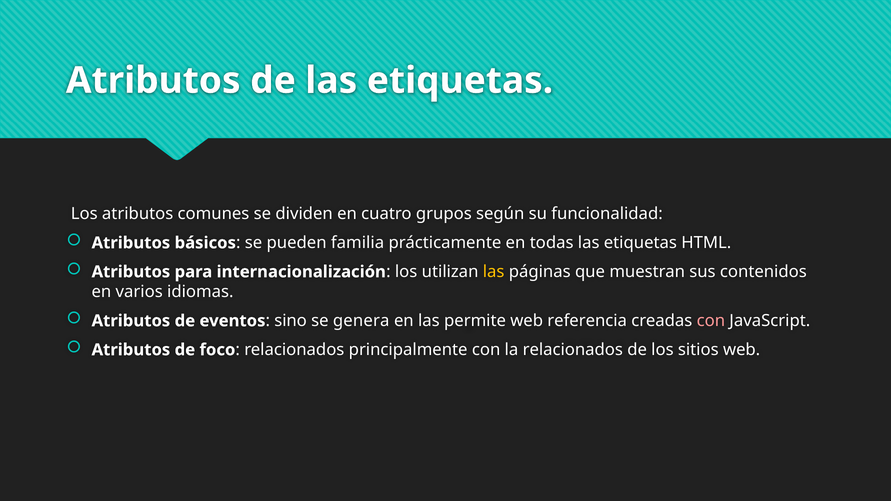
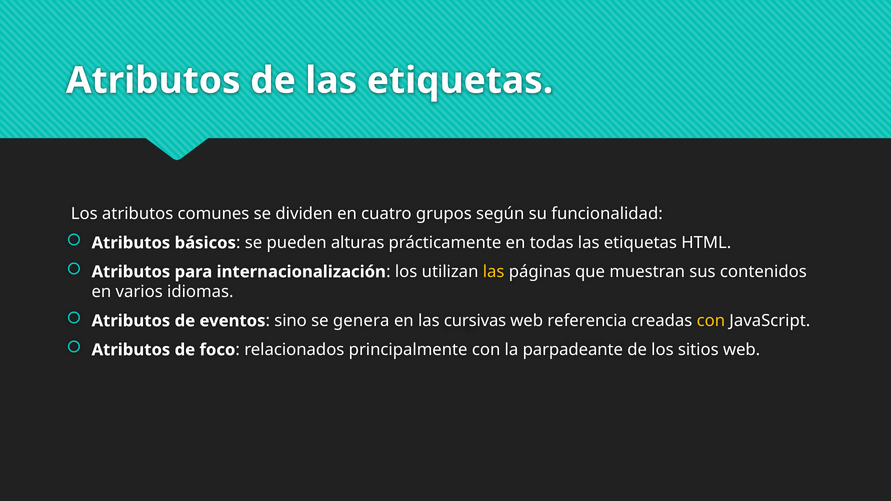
familia: familia -> alturas
permite: permite -> cursivas
con at (711, 321) colour: pink -> yellow
la relacionados: relacionados -> parpadeante
